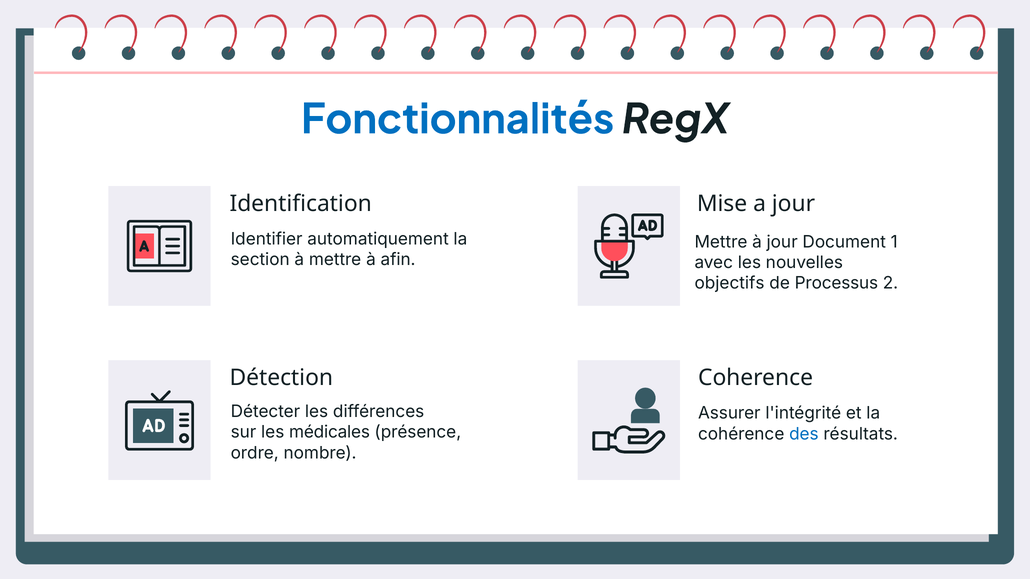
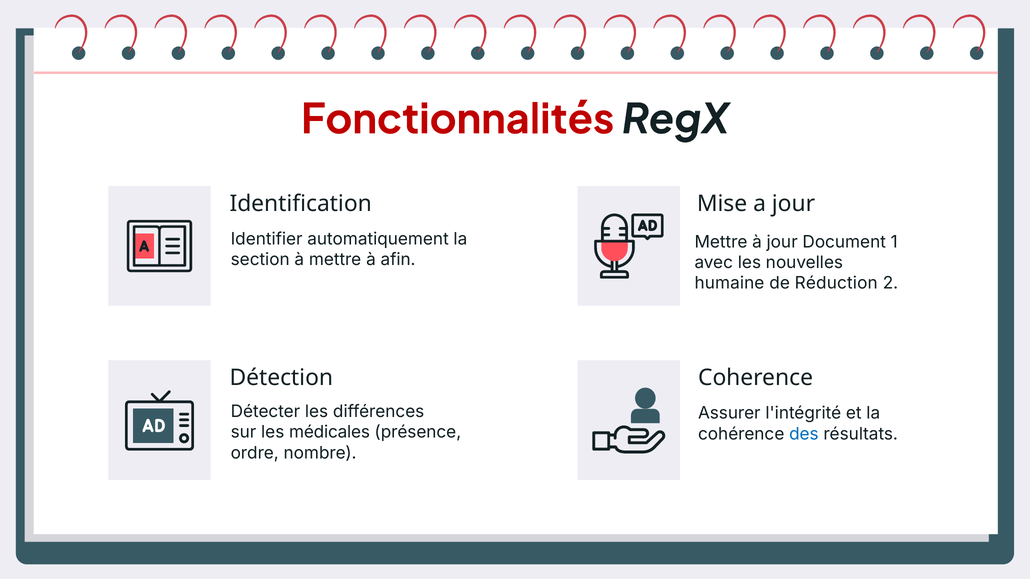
Fonctionnalités colour: blue -> red
objectifs: objectifs -> humaine
Processus: Processus -> Réduction
